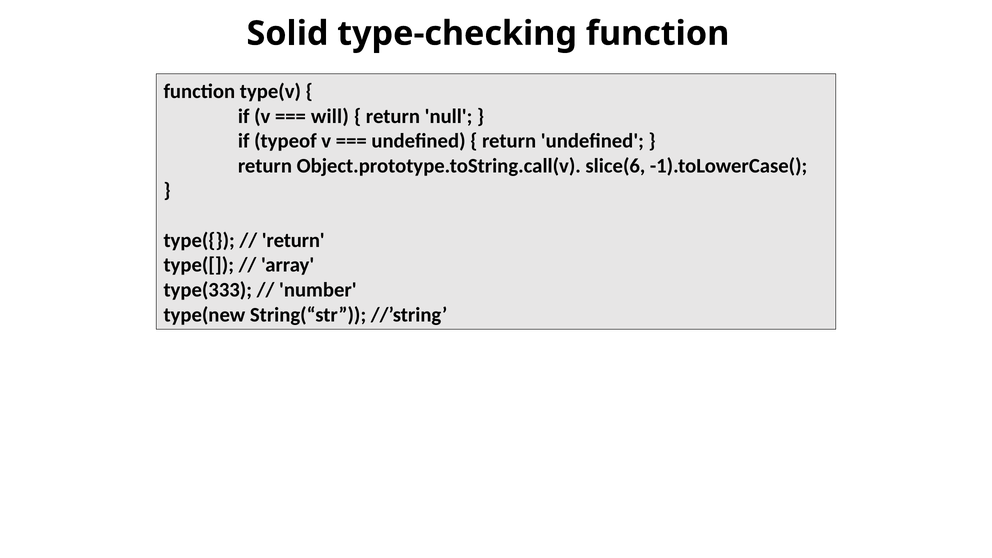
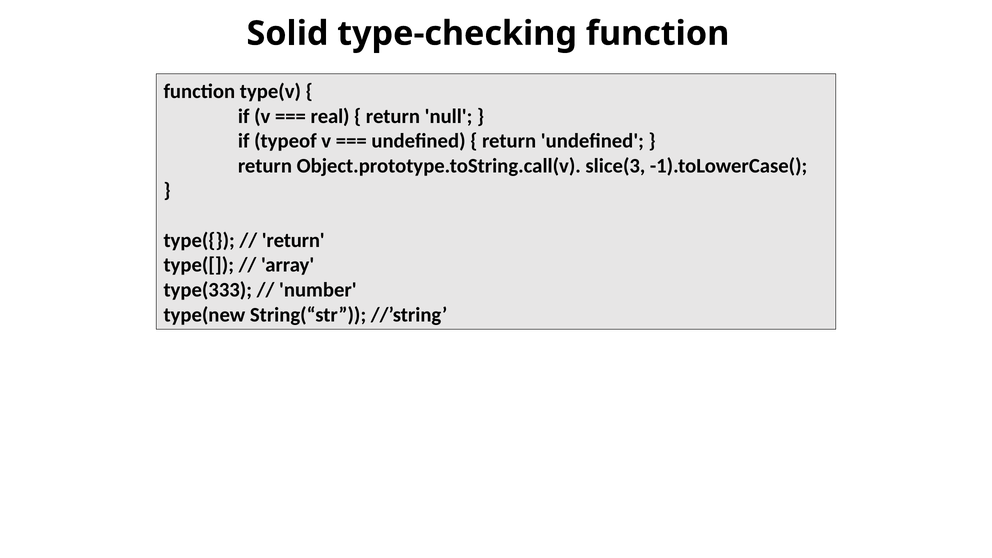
will: will -> real
slice(6: slice(6 -> slice(3
